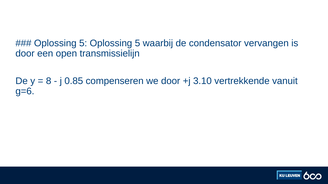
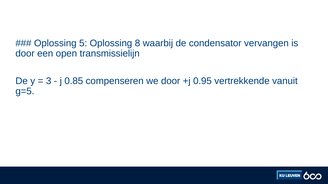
5 Oplossing 5: 5 -> 8
8: 8 -> 3
3.10: 3.10 -> 0.95
g=6: g=6 -> g=5
